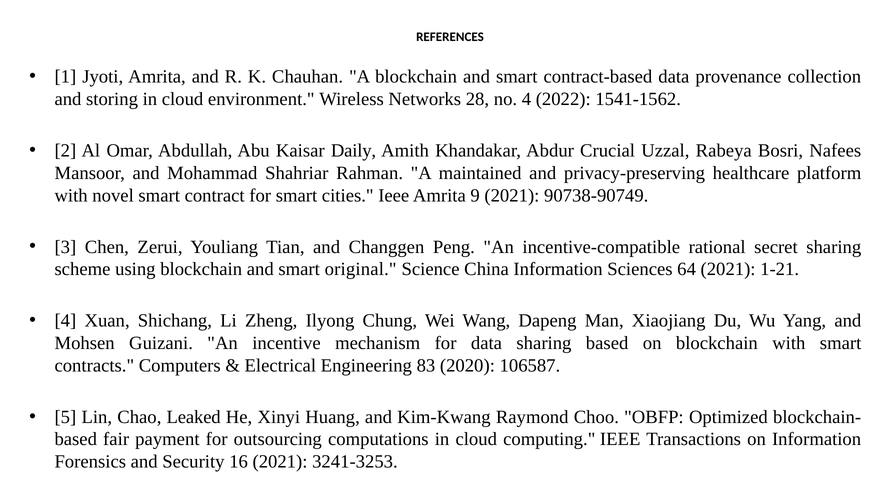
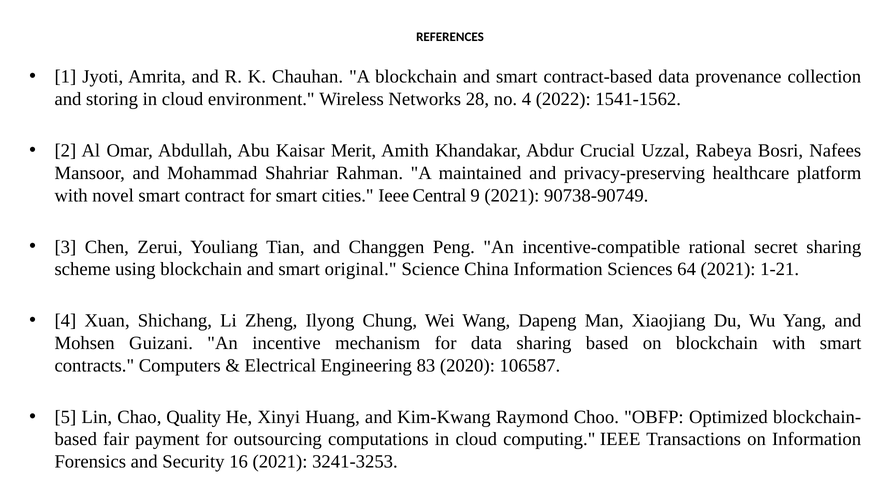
Daily: Daily -> Merit
Ieee Amrita: Amrita -> Central
Leaked: Leaked -> Quality
